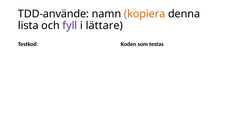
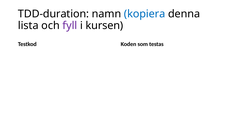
TDD-använde: TDD-använde -> TDD-duration
kopiera colour: orange -> blue
lättare: lättare -> kursen
